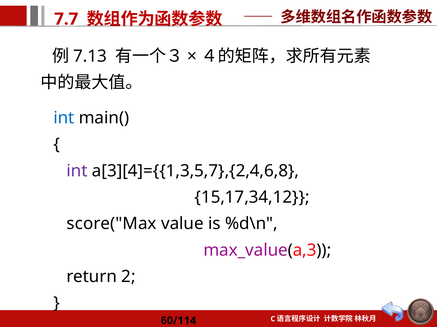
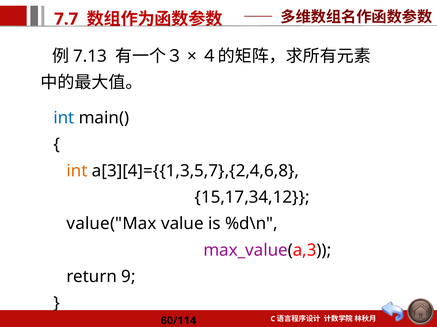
int at (77, 171) colour: purple -> orange
score("Max: score("Max -> value("Max
2: 2 -> 9
